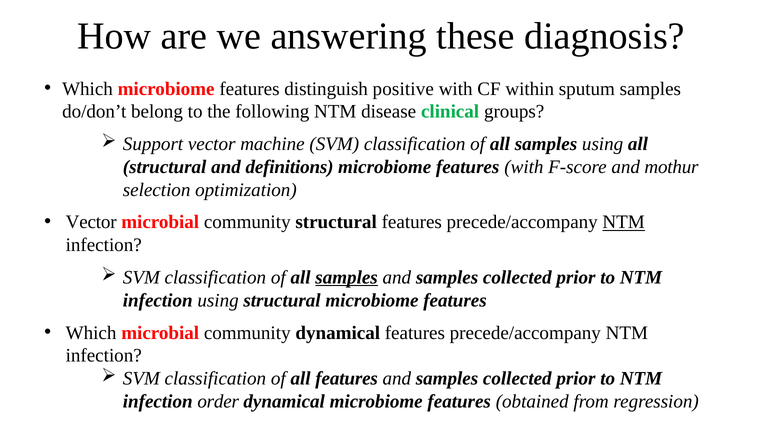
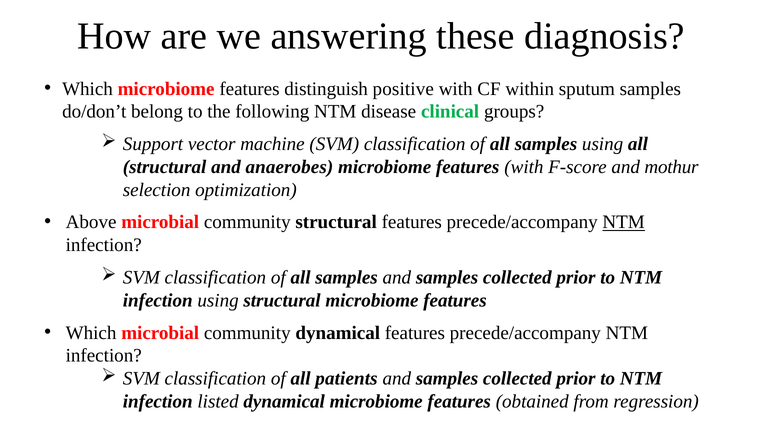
definitions: definitions -> anaerobes
Vector at (91, 222): Vector -> Above
samples at (347, 277) underline: present -> none
all features: features -> patients
order: order -> listed
